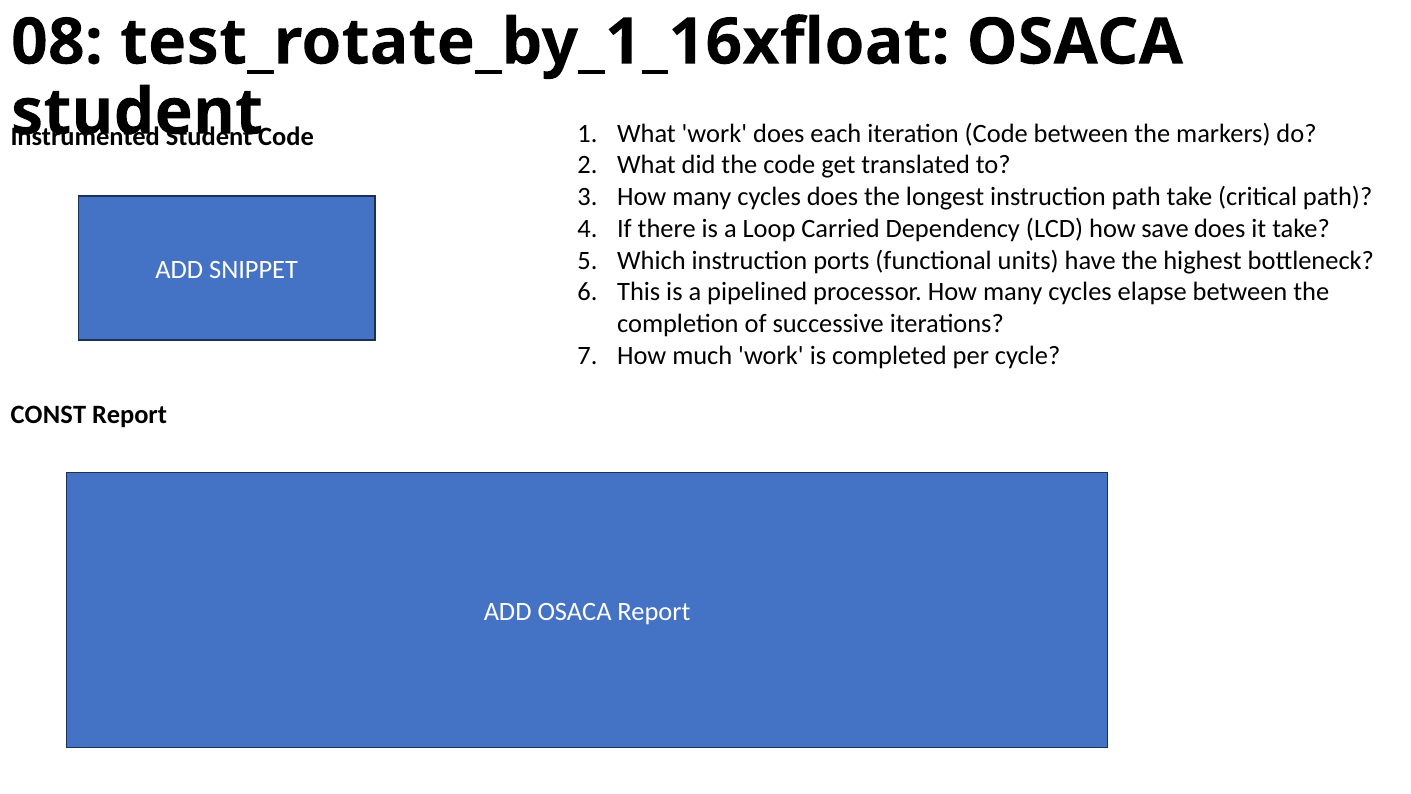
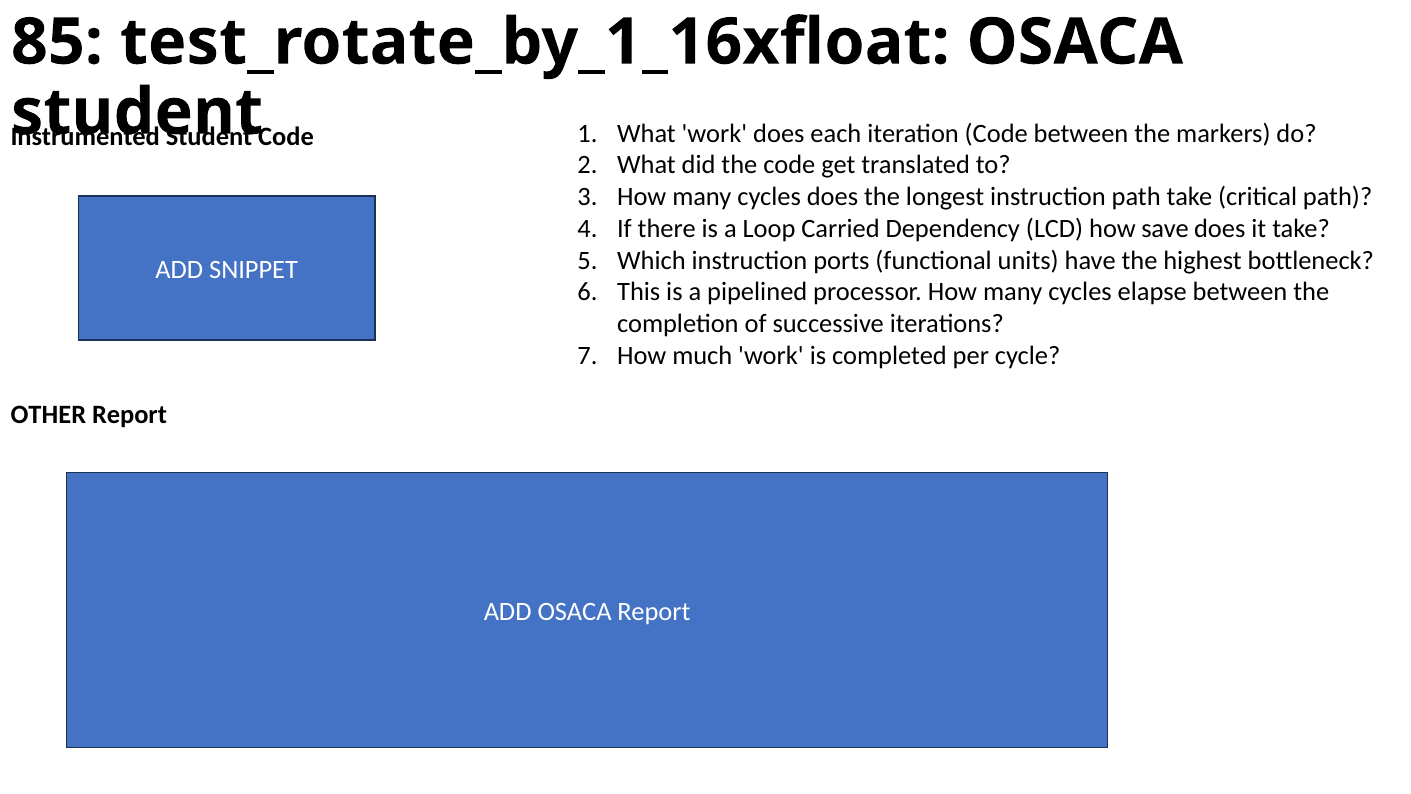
08: 08 -> 85
CONST: CONST -> OTHER
